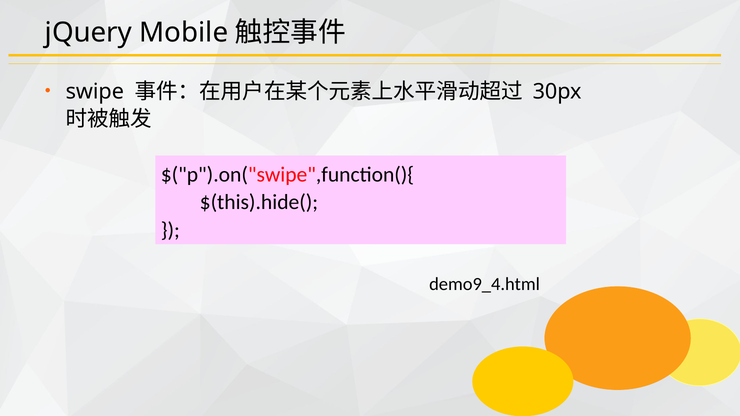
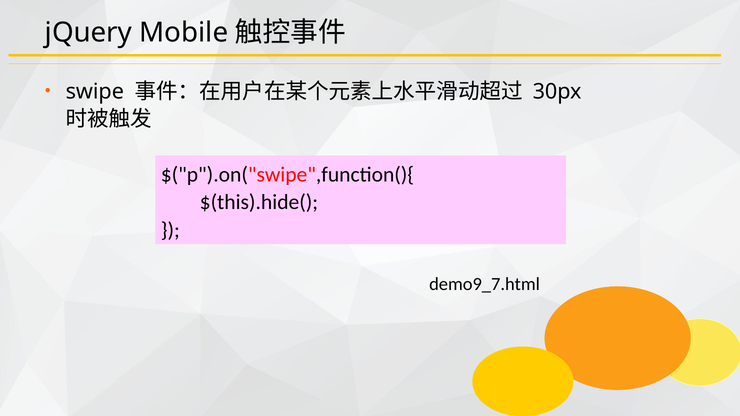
demo9_4.html: demo9_4.html -> demo9_7.html
